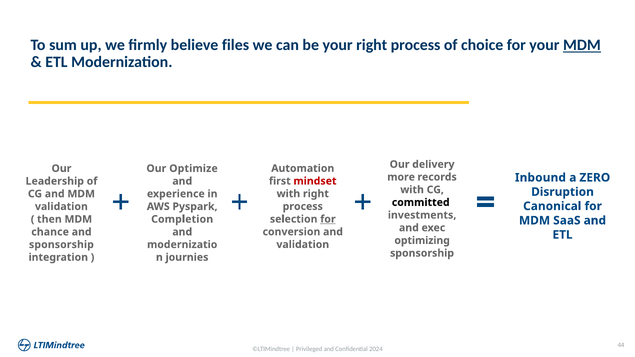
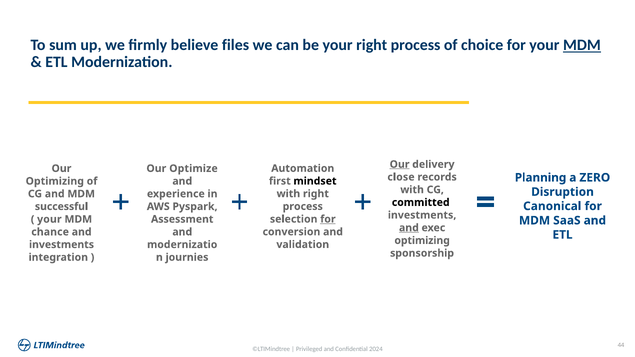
Our at (400, 164) underline: none -> present
more: more -> close
Inbound: Inbound -> Planning
mindset colour: red -> black
Leadership at (55, 181): Leadership -> Optimizing
validation at (61, 207): validation -> successful
then at (49, 219): then -> your
Completion: Completion -> Assessment
and at (409, 228) underline: none -> present
sponsorship at (61, 245): sponsorship -> investments
